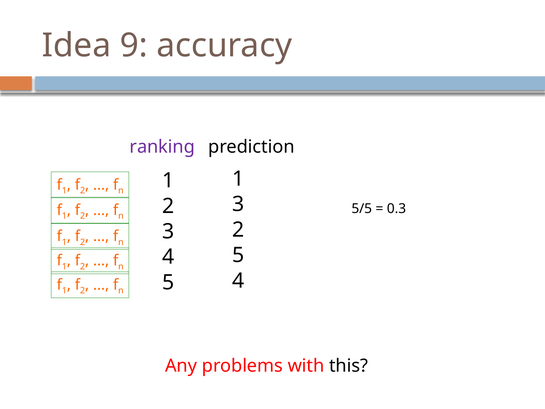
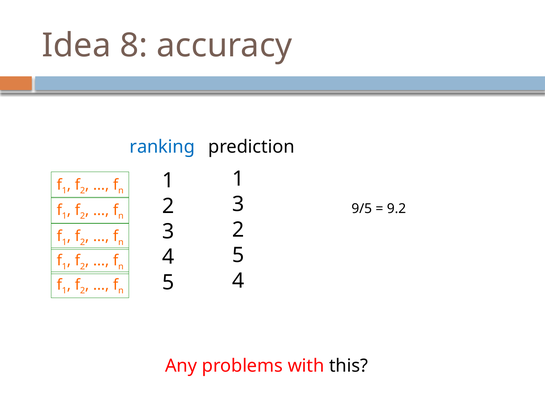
9: 9 -> 8
ranking colour: purple -> blue
5/5: 5/5 -> 9/5
0.3: 0.3 -> 9.2
